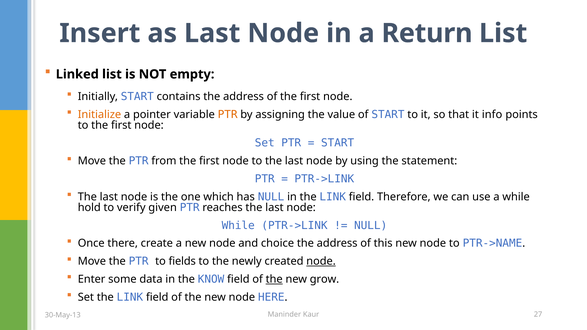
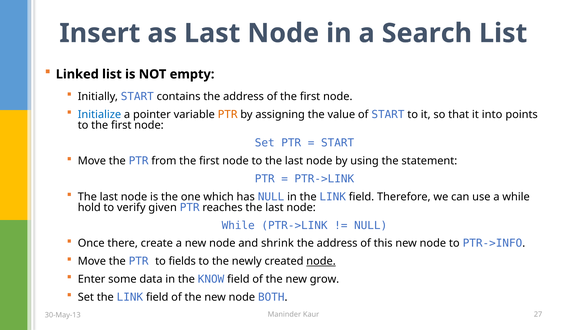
Return: Return -> Search
Initialize colour: orange -> blue
info: info -> into
choice: choice -> shrink
PTR->NAME: PTR->NAME -> PTR->INFO
the at (274, 279) underline: present -> none
HERE: HERE -> BOTH
